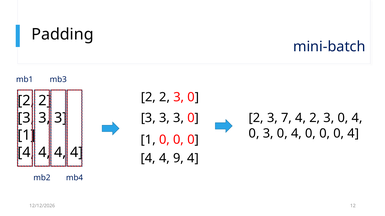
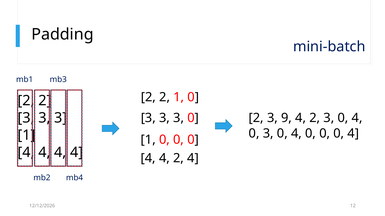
3 at (179, 97): 3 -> 1
7: 7 -> 9
4 4 9: 9 -> 2
